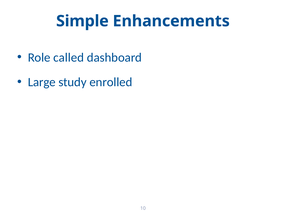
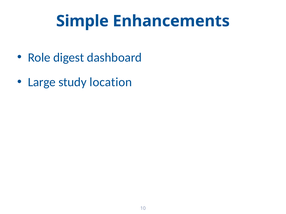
called: called -> digest
enrolled: enrolled -> location
